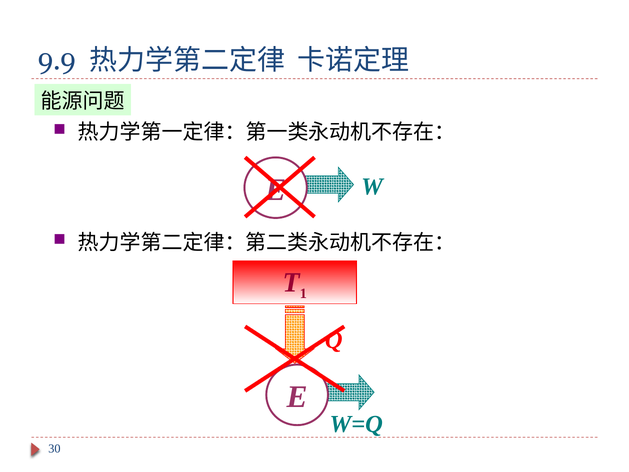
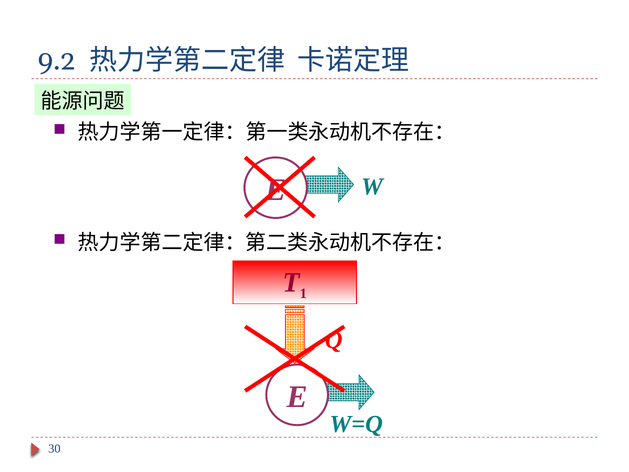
9.9: 9.9 -> 9.2
